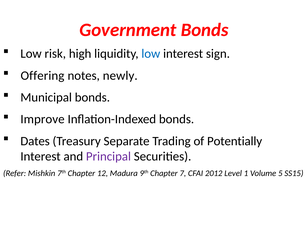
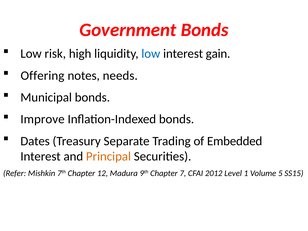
sign: sign -> gain
newly: newly -> needs
Potentially: Potentially -> Embedded
Principal colour: purple -> orange
